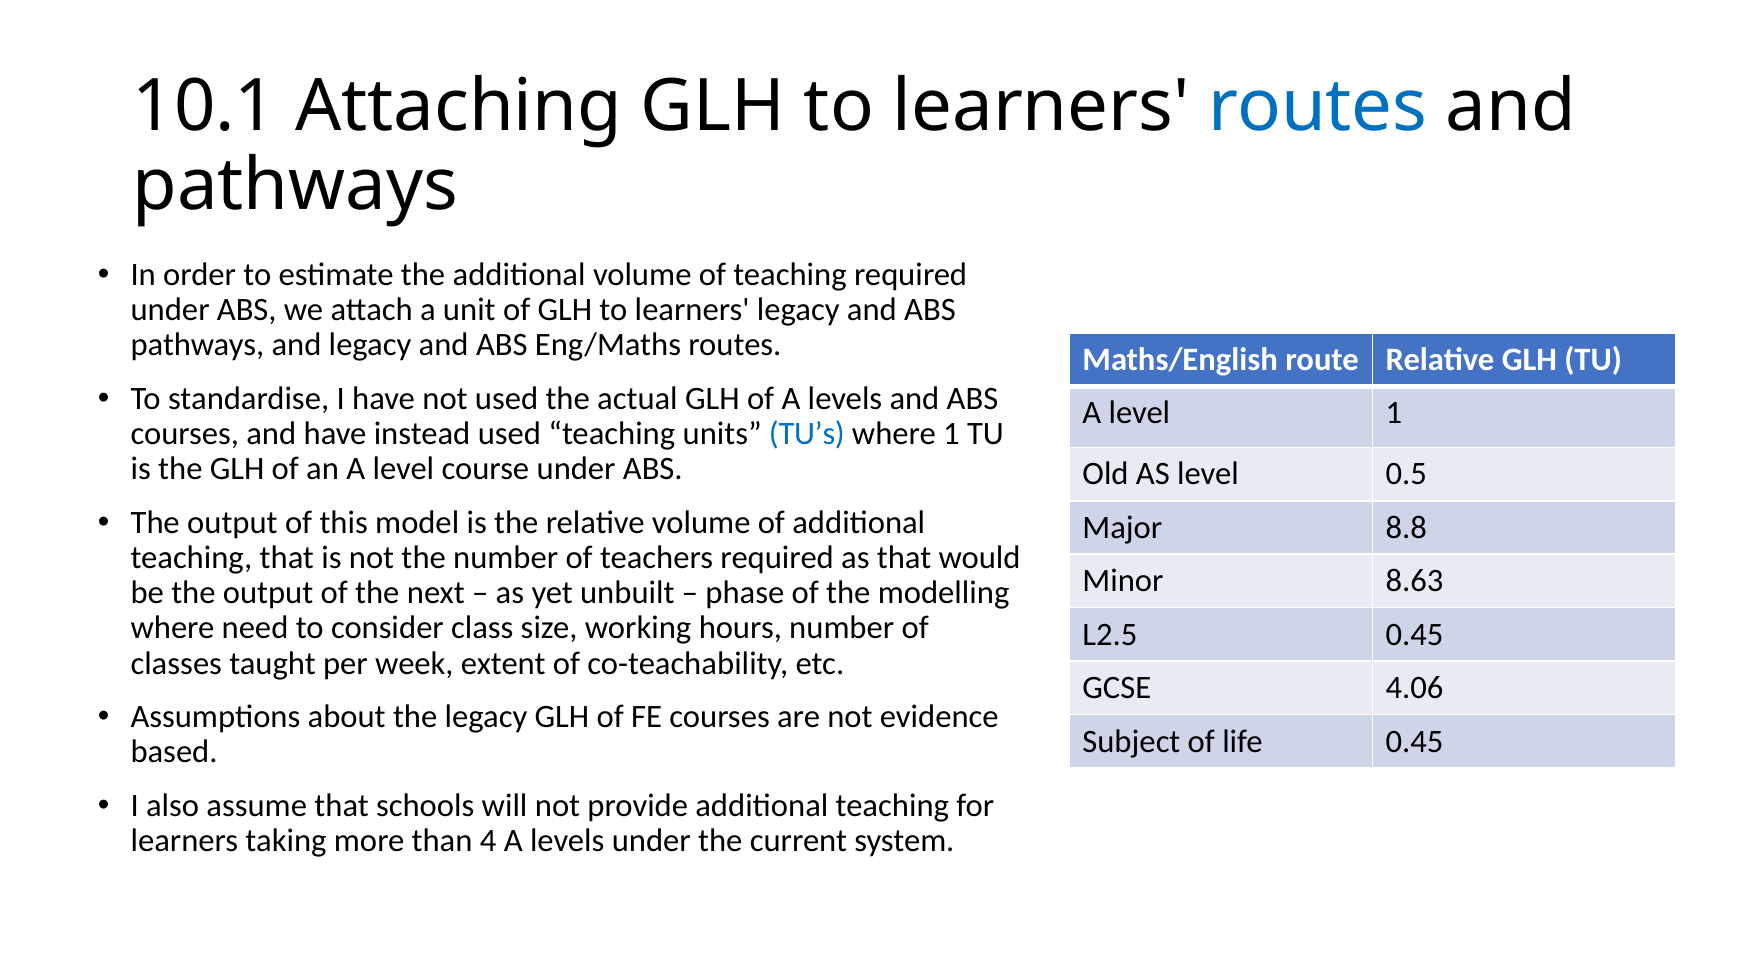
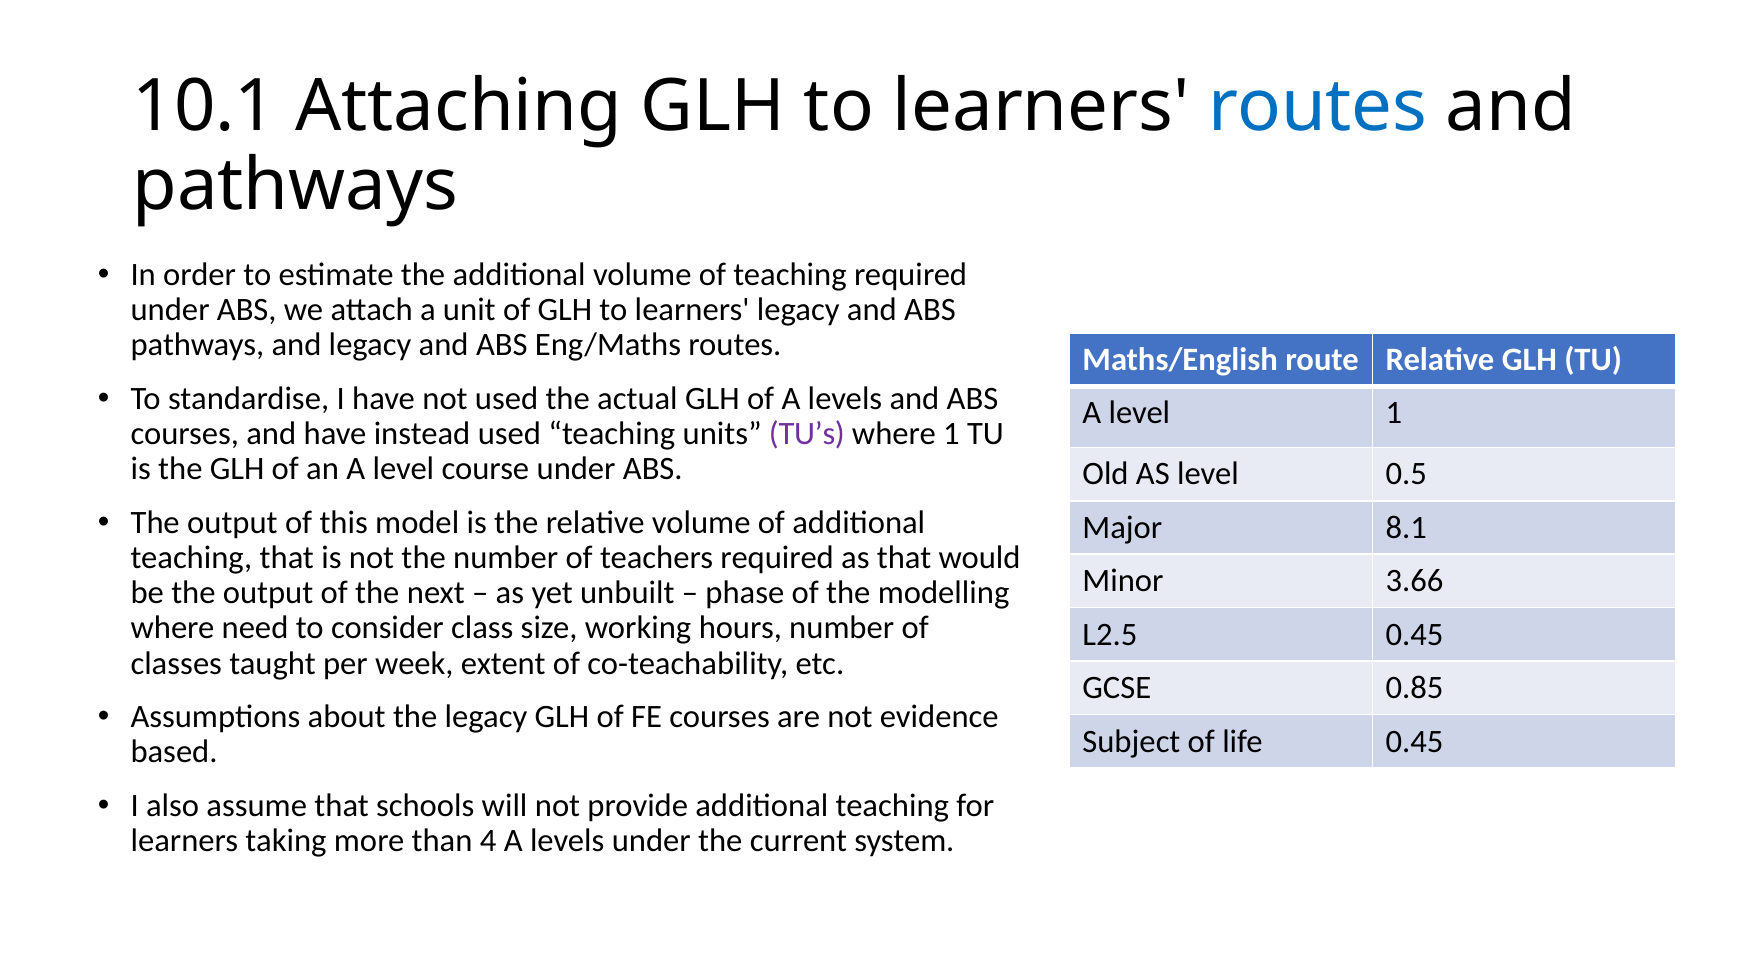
TU’s colour: blue -> purple
8.8: 8.8 -> 8.1
8.63: 8.63 -> 3.66
4.06: 4.06 -> 0.85
